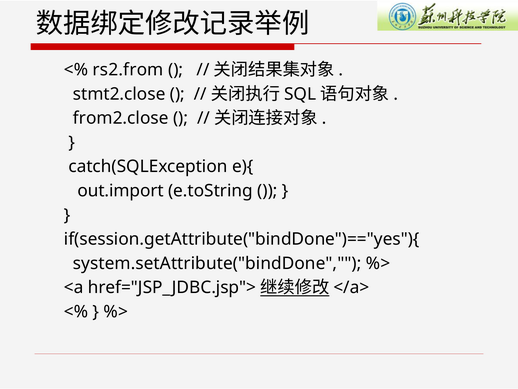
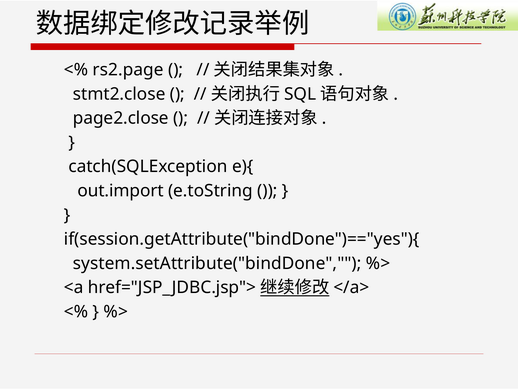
rs2.from: rs2.from -> rs2.page
from2.close: from2.close -> page2.close
